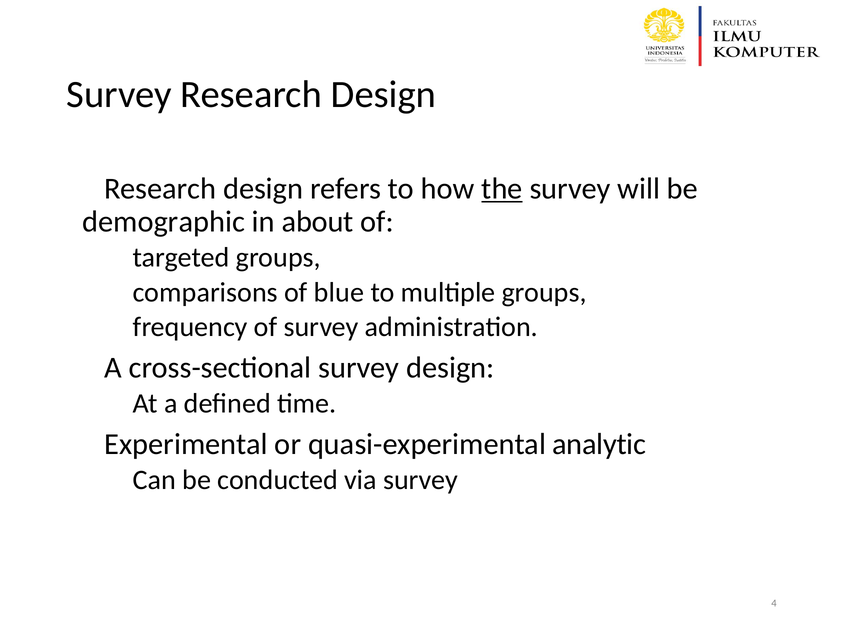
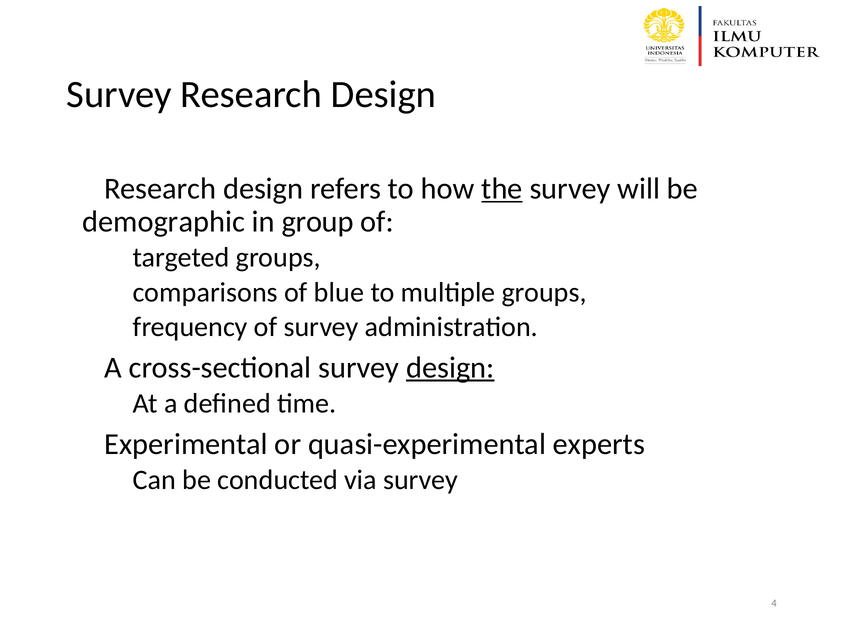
about: about -> group
design at (450, 368) underline: none -> present
analytic: analytic -> experts
